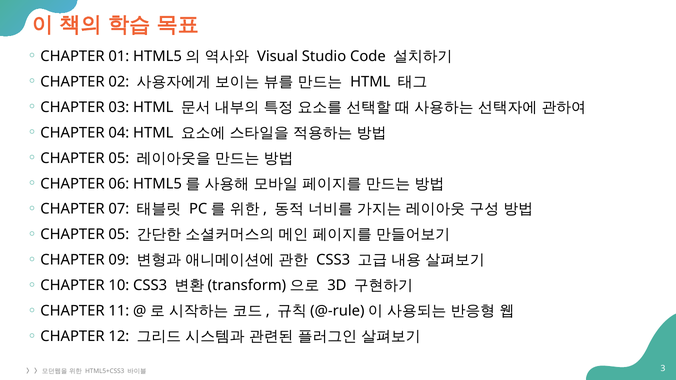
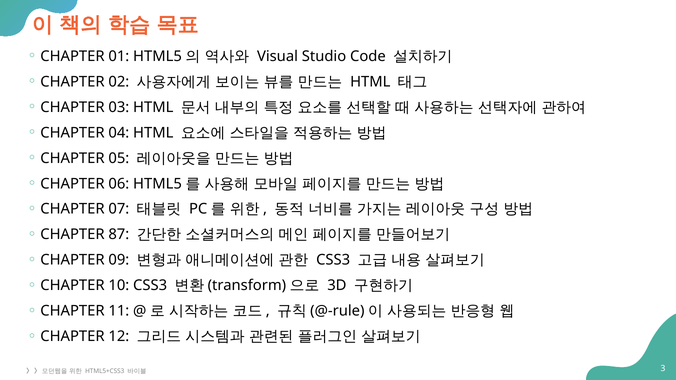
05 at (119, 235): 05 -> 87
